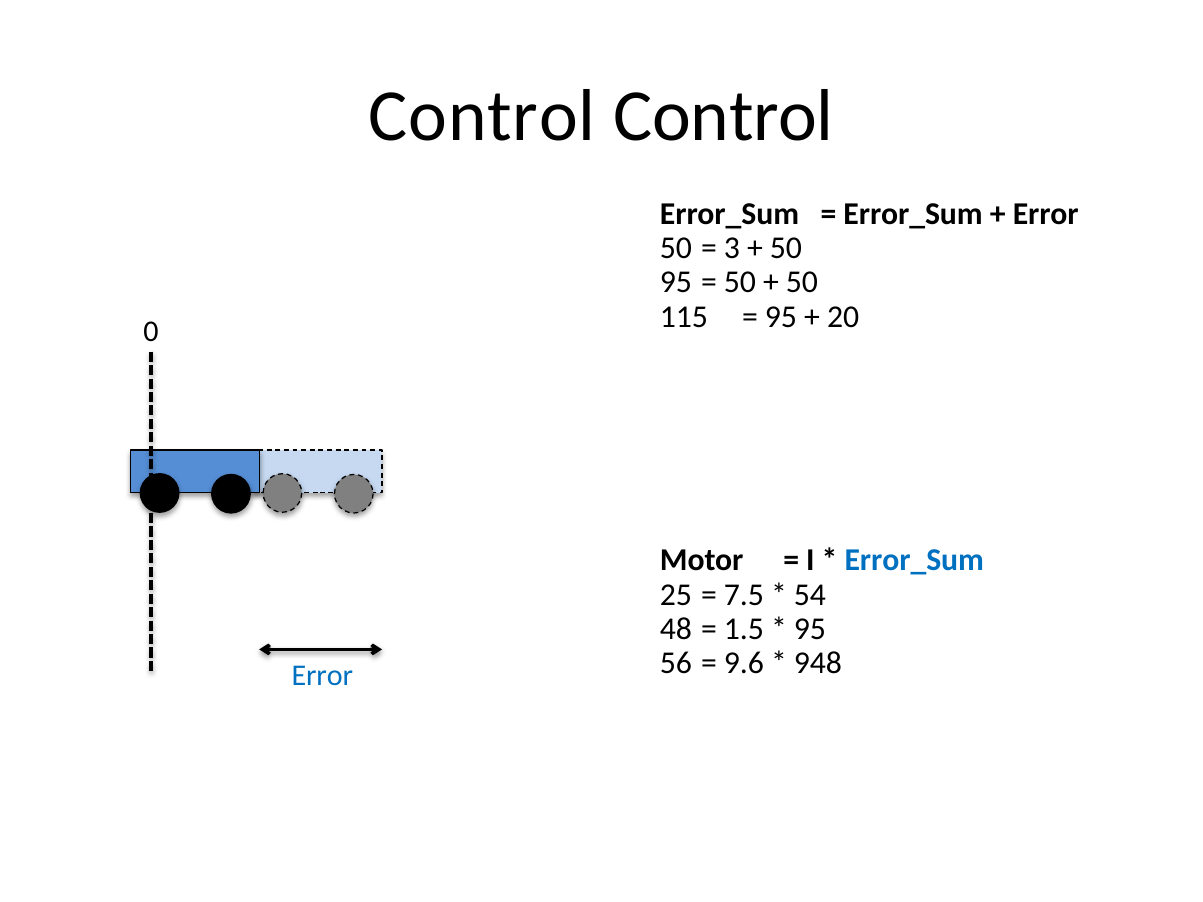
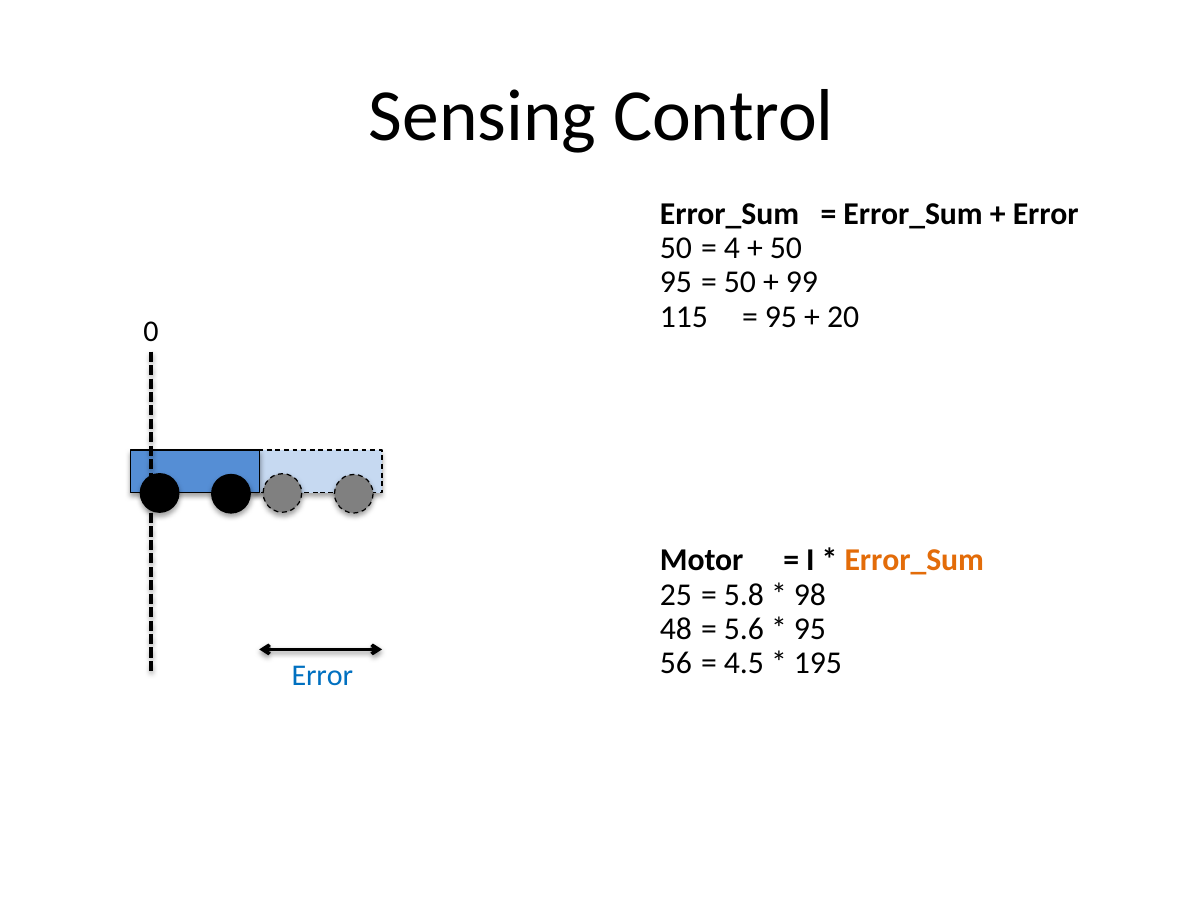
Control at (482, 116): Control -> Sensing
3: 3 -> 4
50 at (802, 282): 50 -> 99
Error_Sum at (914, 560) colour: blue -> orange
7.5: 7.5 -> 5.8
54: 54 -> 98
1.5: 1.5 -> 5.6
9.6: 9.6 -> 4.5
948: 948 -> 195
